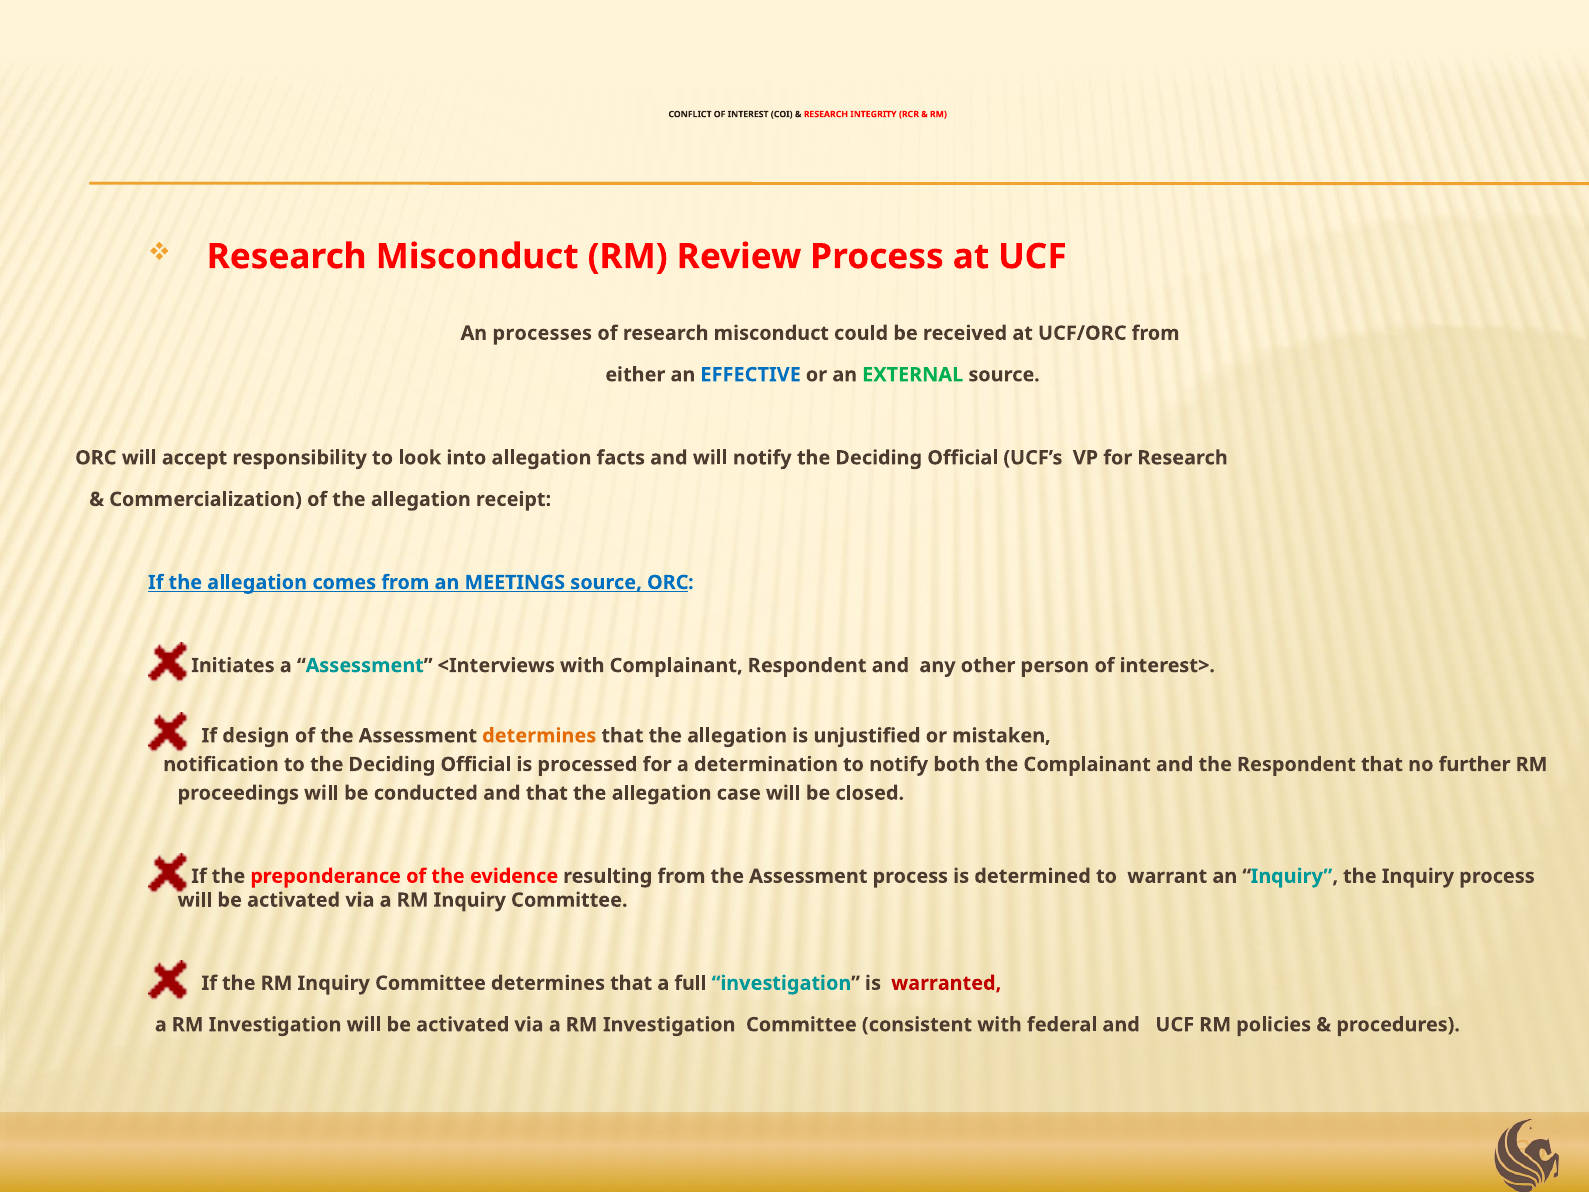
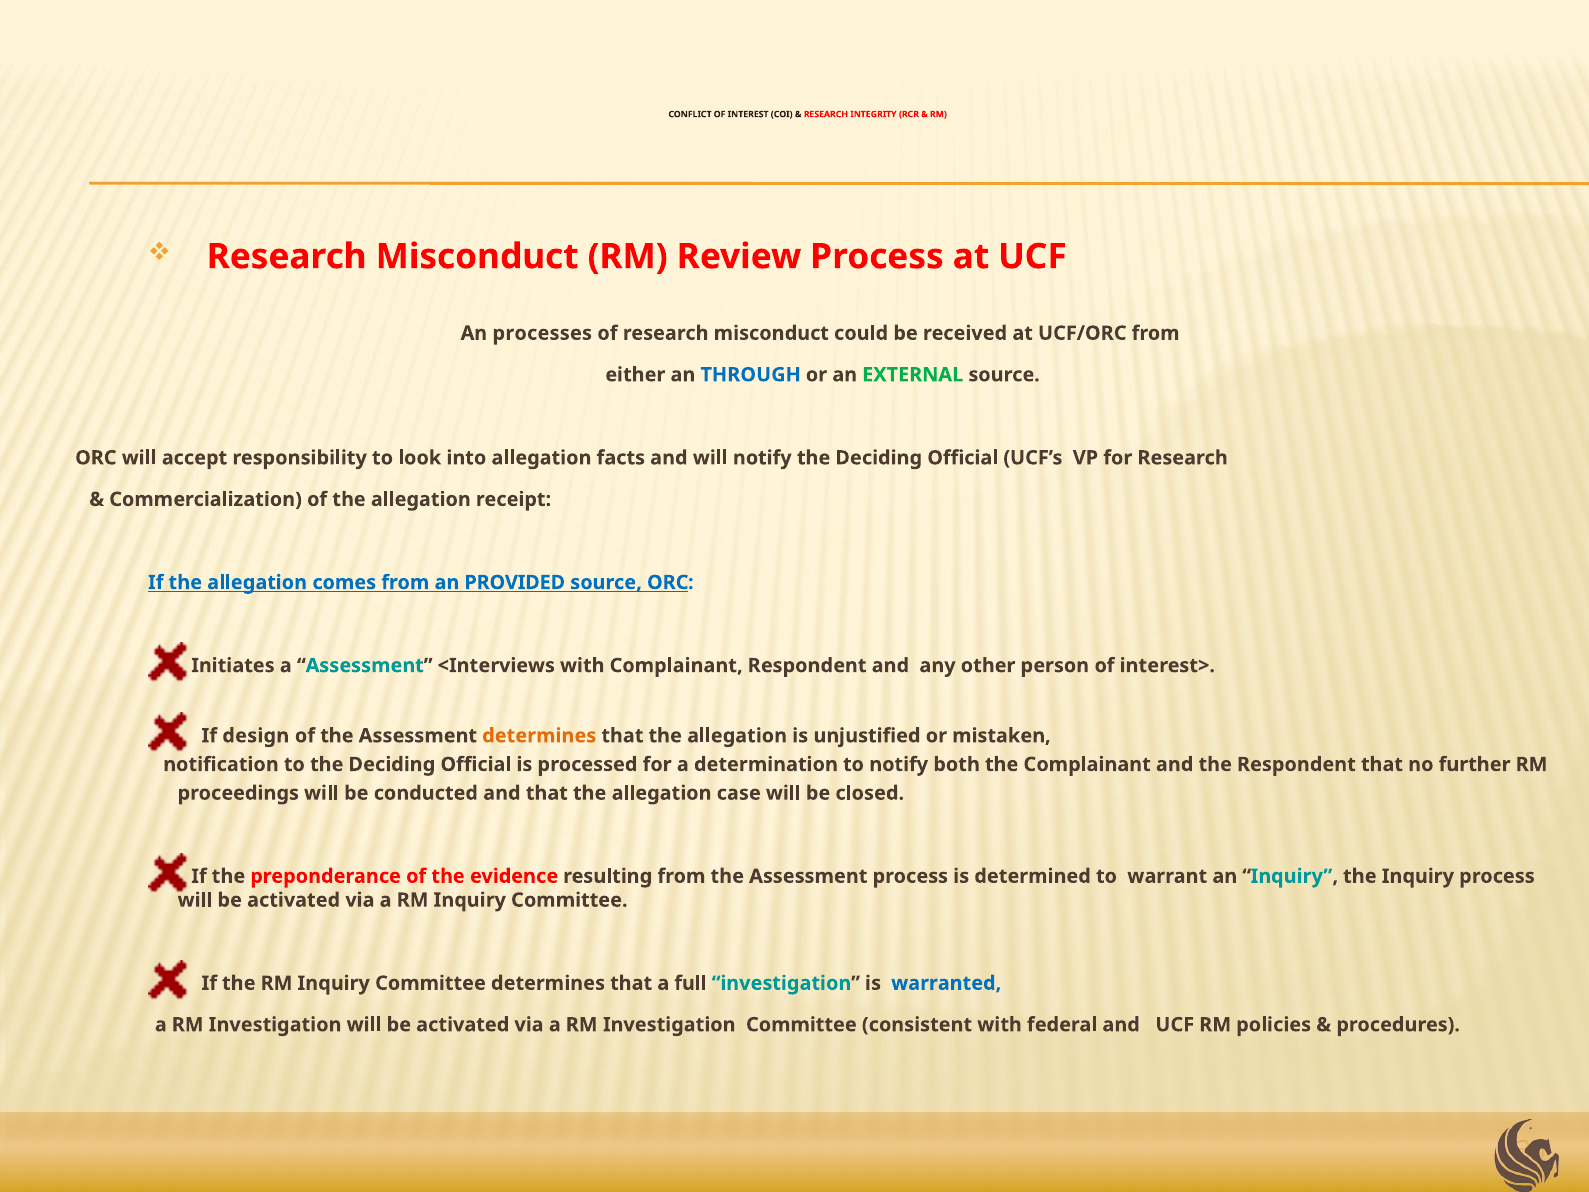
EFFECTIVE: EFFECTIVE -> THROUGH
MEETINGS: MEETINGS -> PROVIDED
warranted colour: red -> blue
